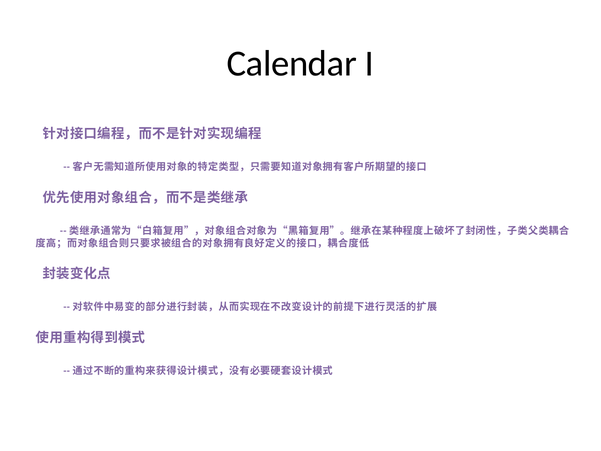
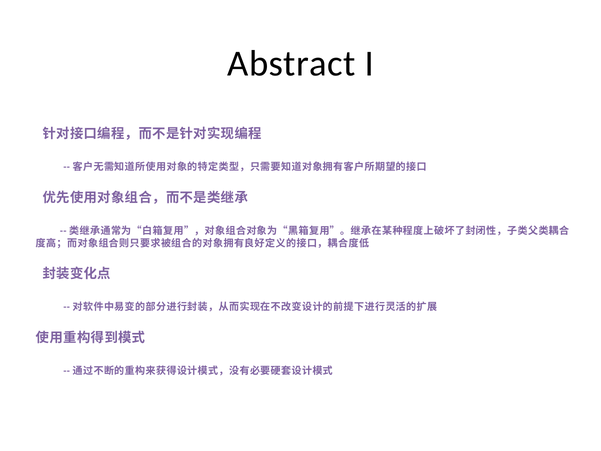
Calendar: Calendar -> Abstract
